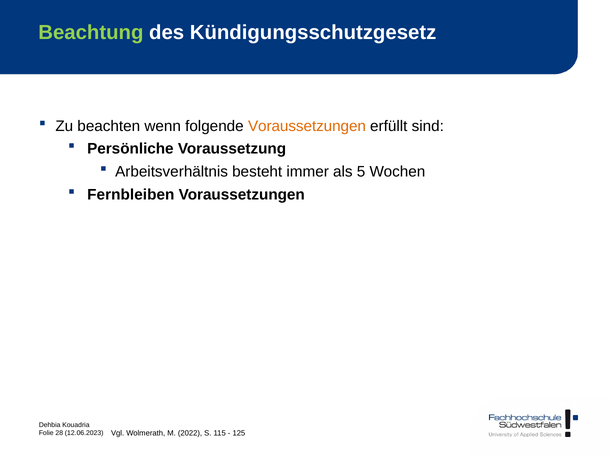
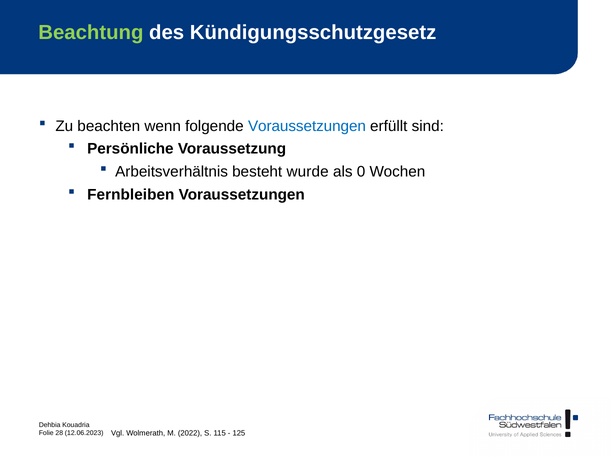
Voraussetzungen at (307, 126) colour: orange -> blue
immer: immer -> wurde
5: 5 -> 0
